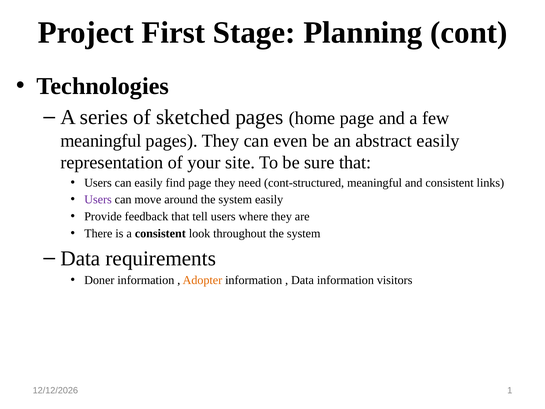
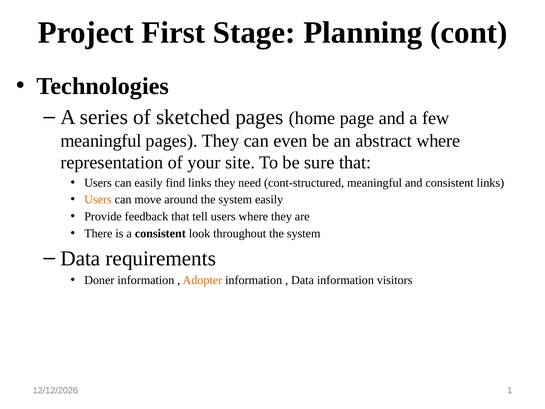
abstract easily: easily -> where
find page: page -> links
Users at (98, 200) colour: purple -> orange
